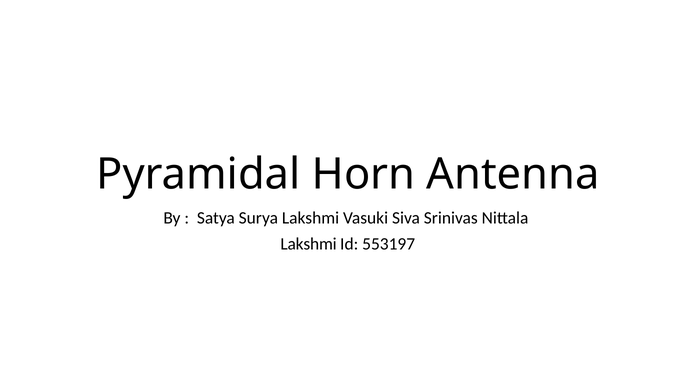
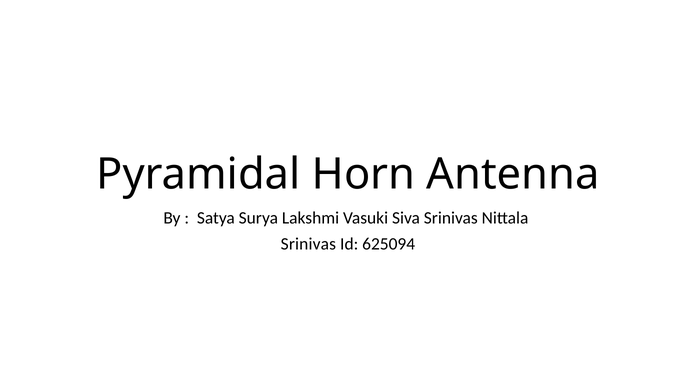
Lakshmi at (309, 244): Lakshmi -> Srinivas
553197: 553197 -> 625094
